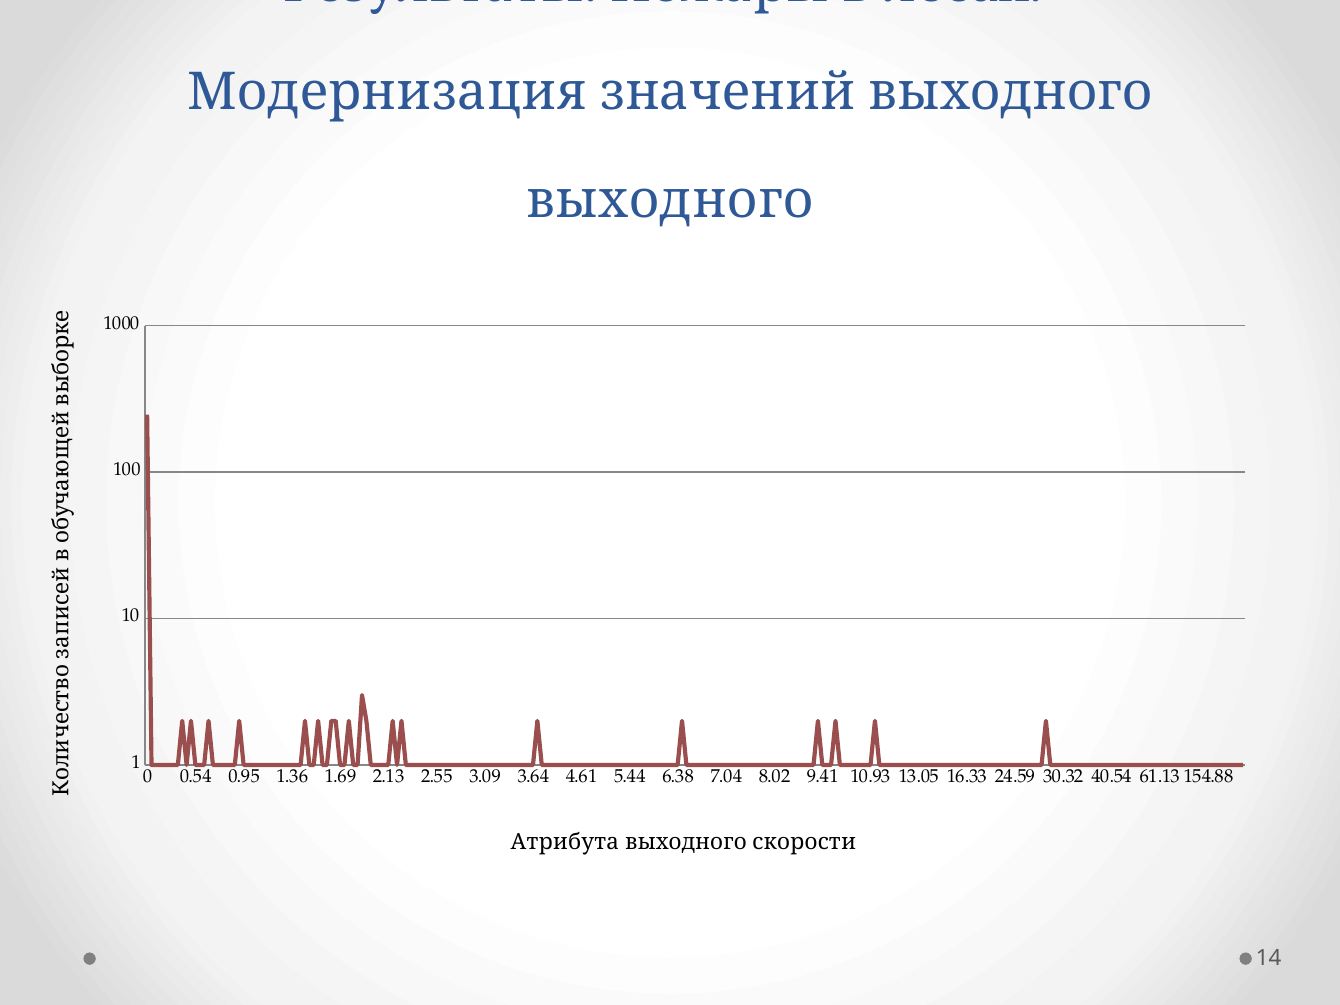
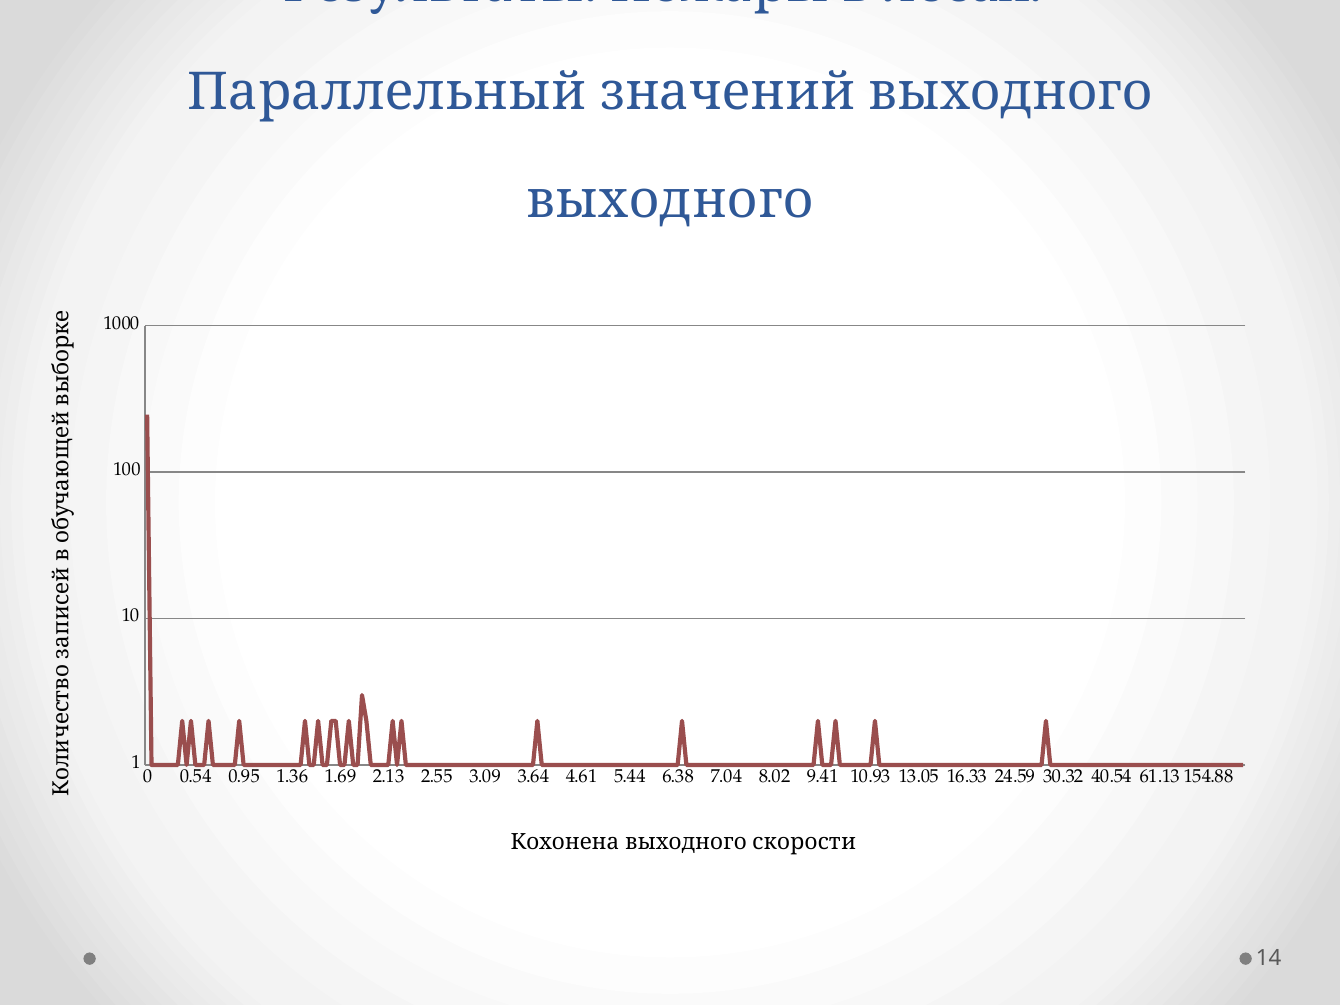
Модернизация: Модернизация -> Параллельный
Атрибута: Атрибута -> Кохонена
